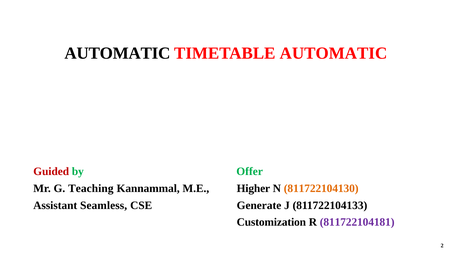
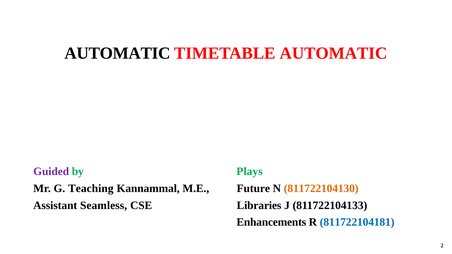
Guided colour: red -> purple
Offer: Offer -> Plays
Higher: Higher -> Future
Generate: Generate -> Libraries
Customization: Customization -> Enhancements
811722104181 colour: purple -> blue
